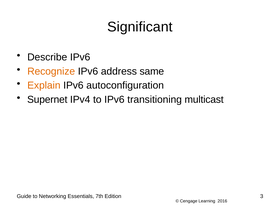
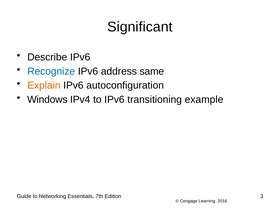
Recognize colour: orange -> blue
Supernet: Supernet -> Windows
multicast: multicast -> example
